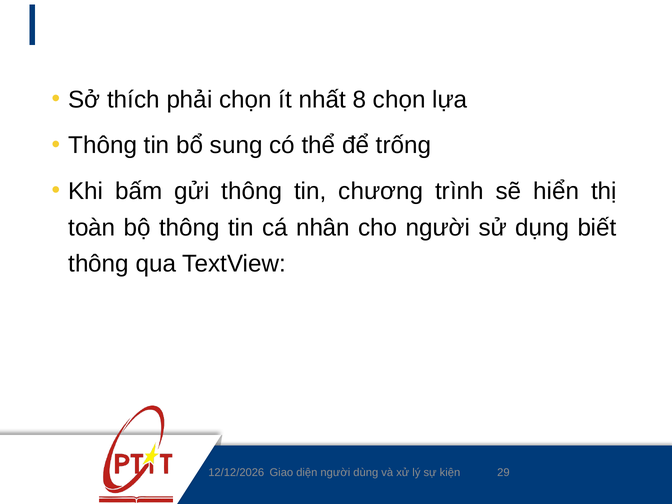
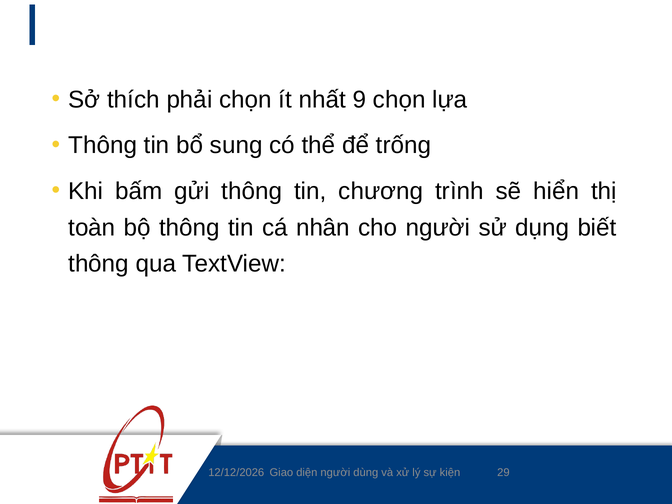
8: 8 -> 9
